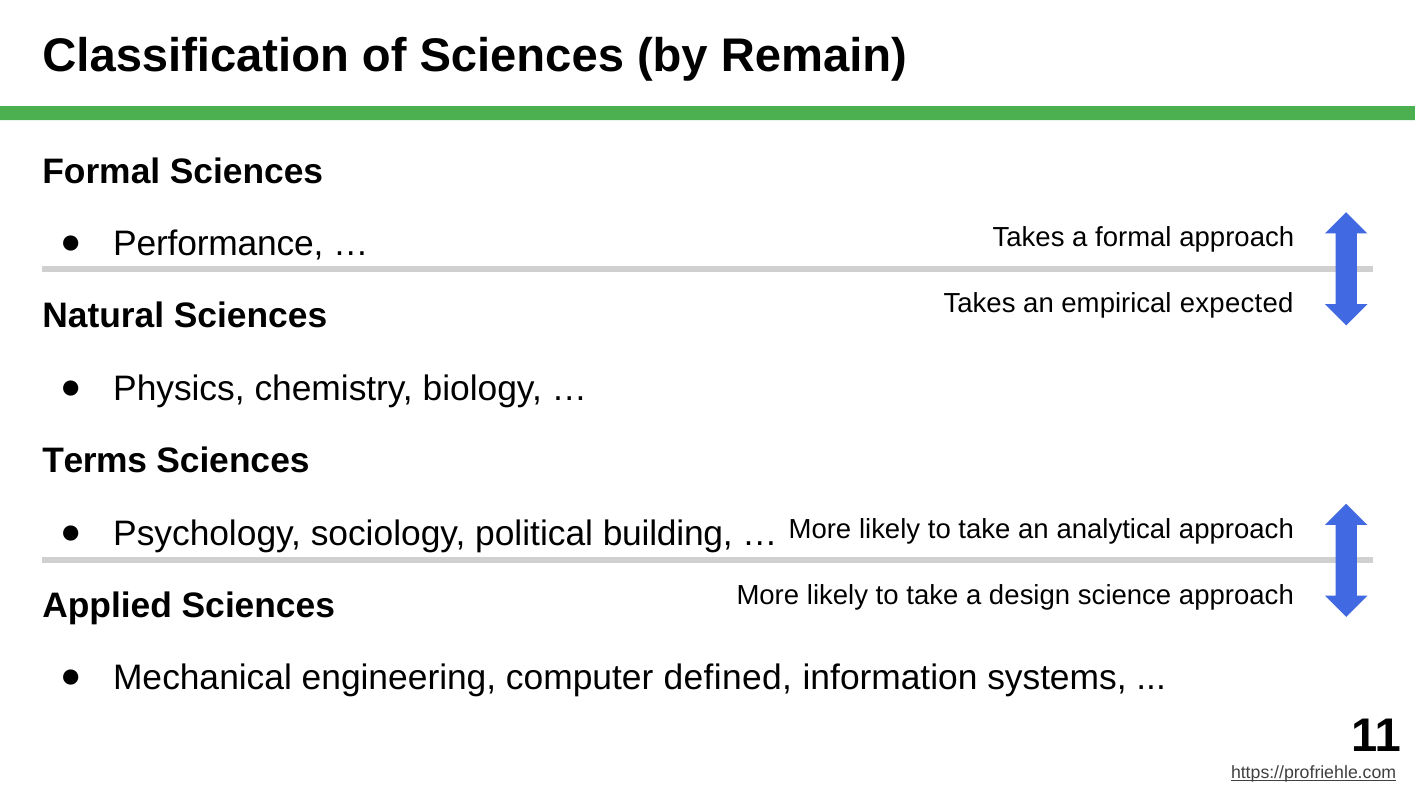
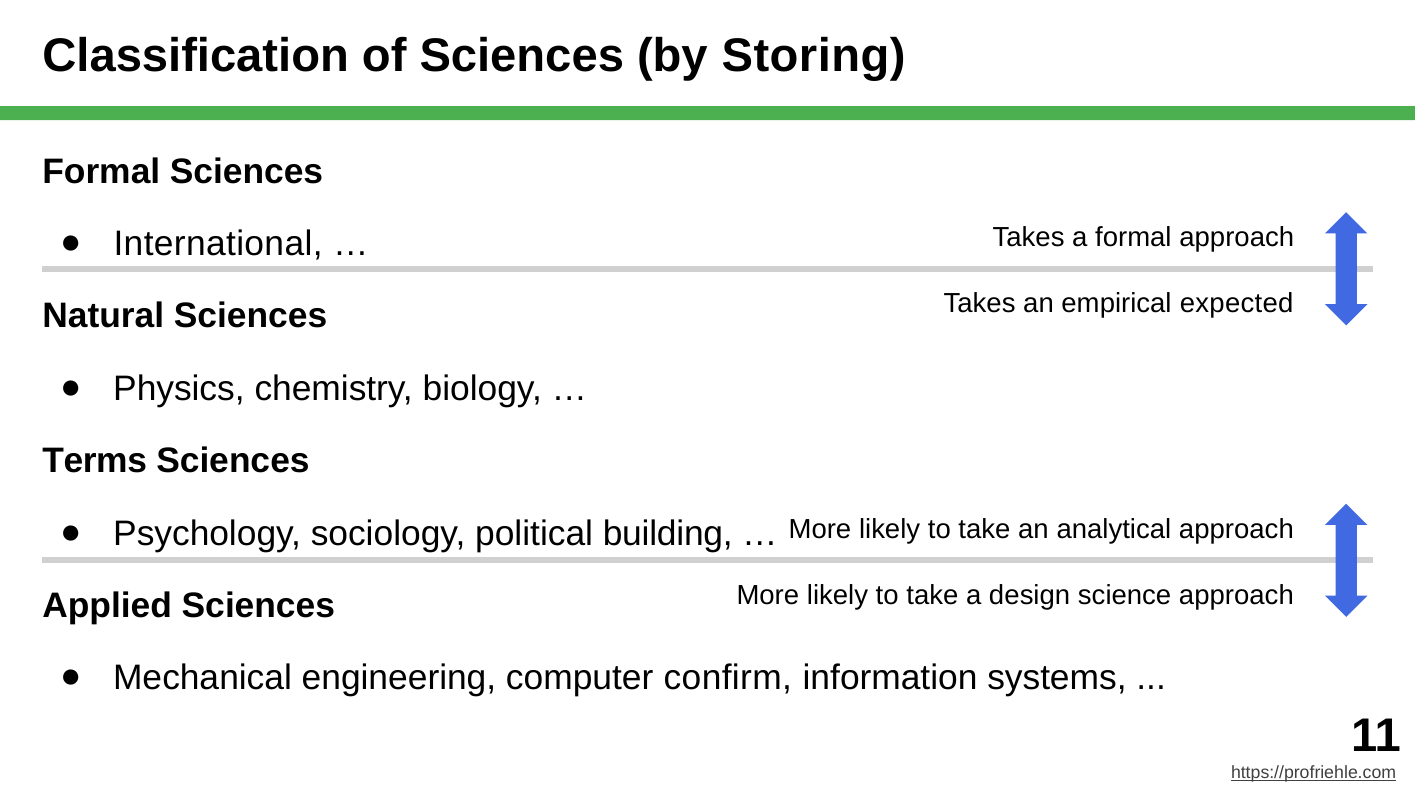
Remain: Remain -> Storing
Performance: Performance -> International
defined: defined -> confirm
